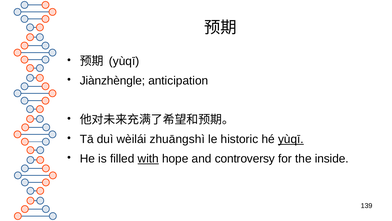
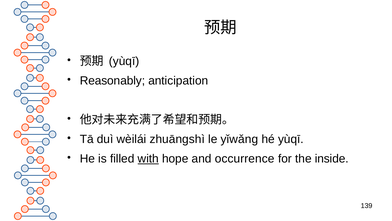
Jiànzhèngle: Jiànzhèngle -> Reasonably
historic: historic -> yǐwǎng
yùqī at (291, 139) underline: present -> none
controversy: controversy -> occurrence
